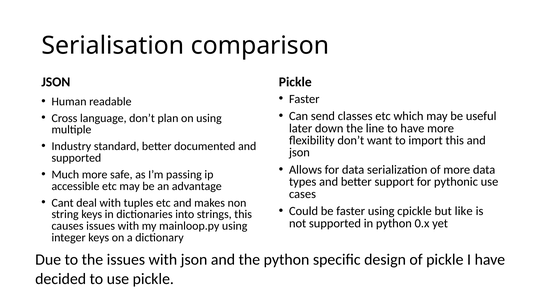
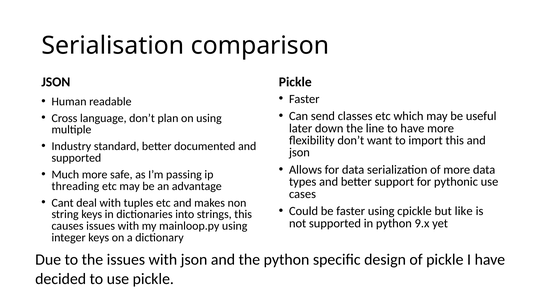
accessible: accessible -> threading
0.x: 0.x -> 9.x
